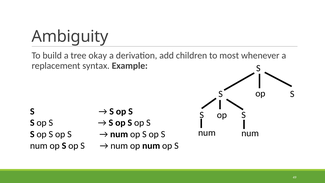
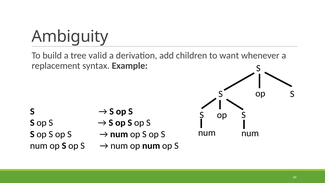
okay: okay -> valid
most: most -> want
